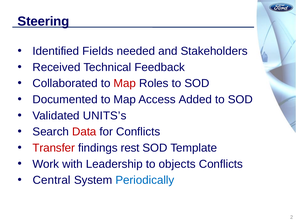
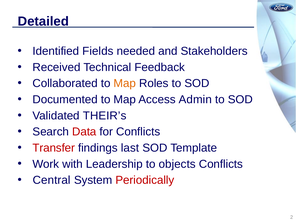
Steering: Steering -> Detailed
Map at (125, 83) colour: red -> orange
Added: Added -> Admin
UNITS’s: UNITS’s -> THEIR’s
rest: rest -> last
Periodically colour: blue -> red
